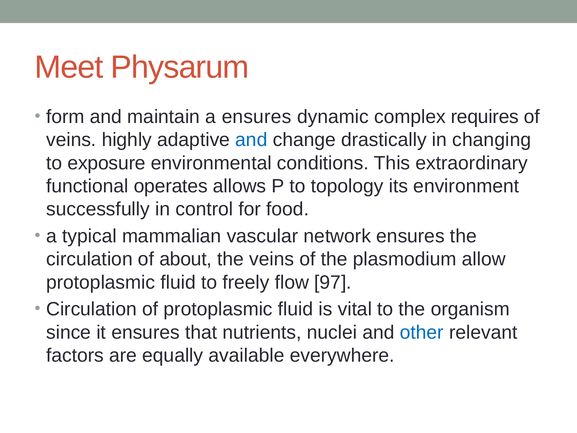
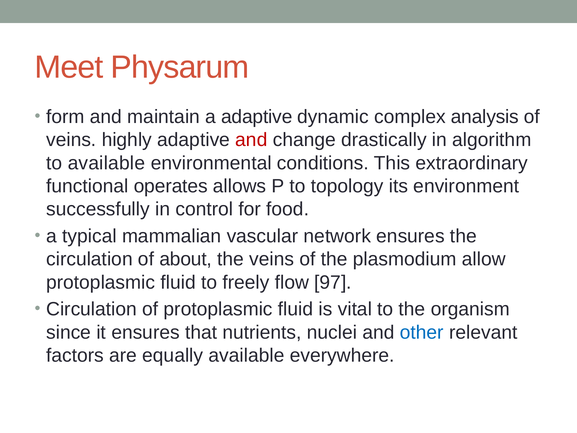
a ensures: ensures -> adaptive
requires: requires -> analysis
and at (251, 140) colour: blue -> red
changing: changing -> algorithm
to exposure: exposure -> available
